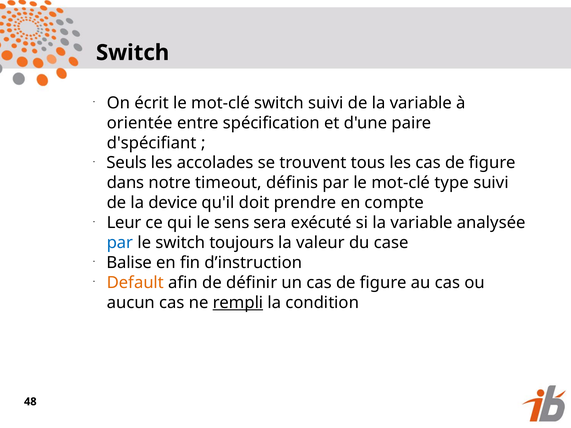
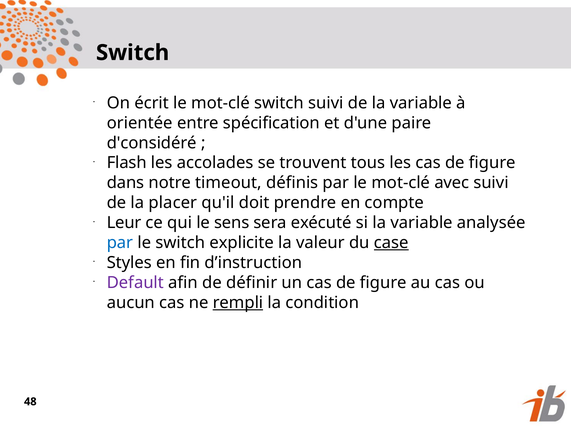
d'spécifiant: d'spécifiant -> d'considéré
Seuls: Seuls -> Flash
type: type -> avec
device: device -> placer
toujours: toujours -> explicite
case underline: none -> present
Balise: Balise -> Styles
Default colour: orange -> purple
